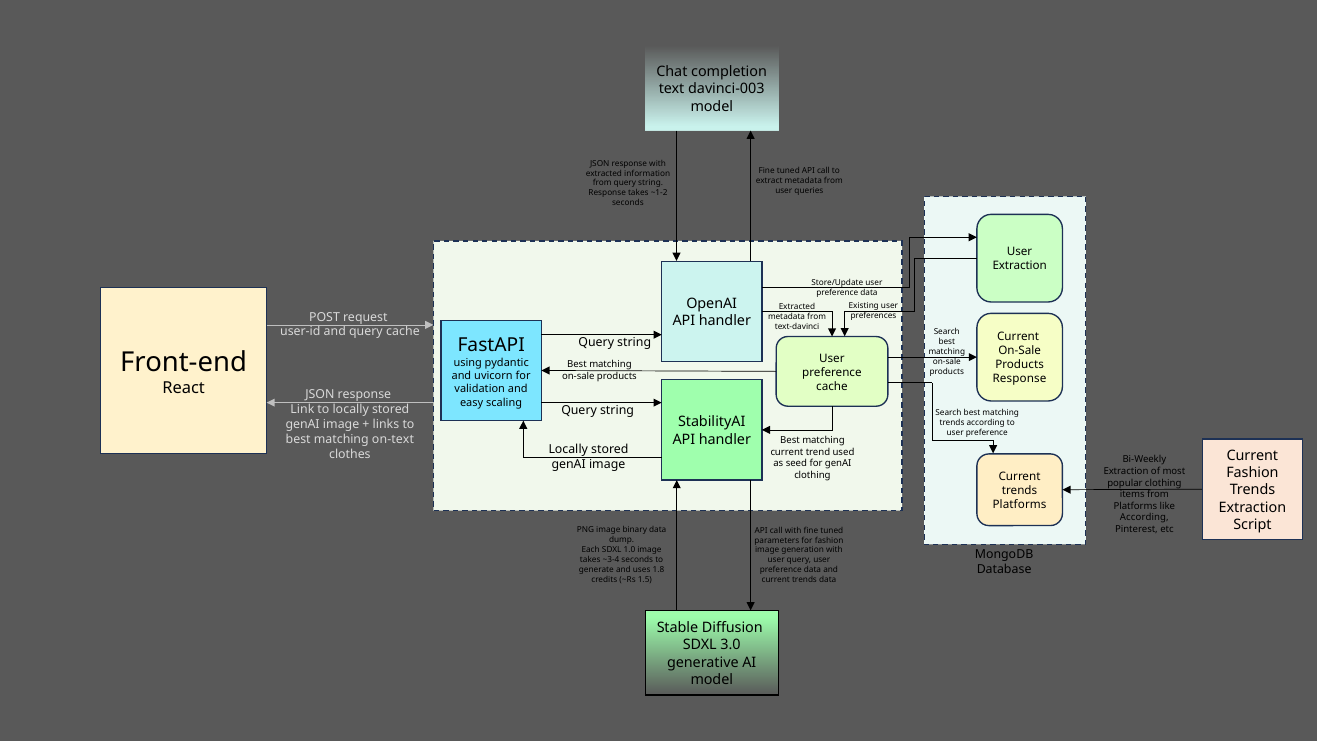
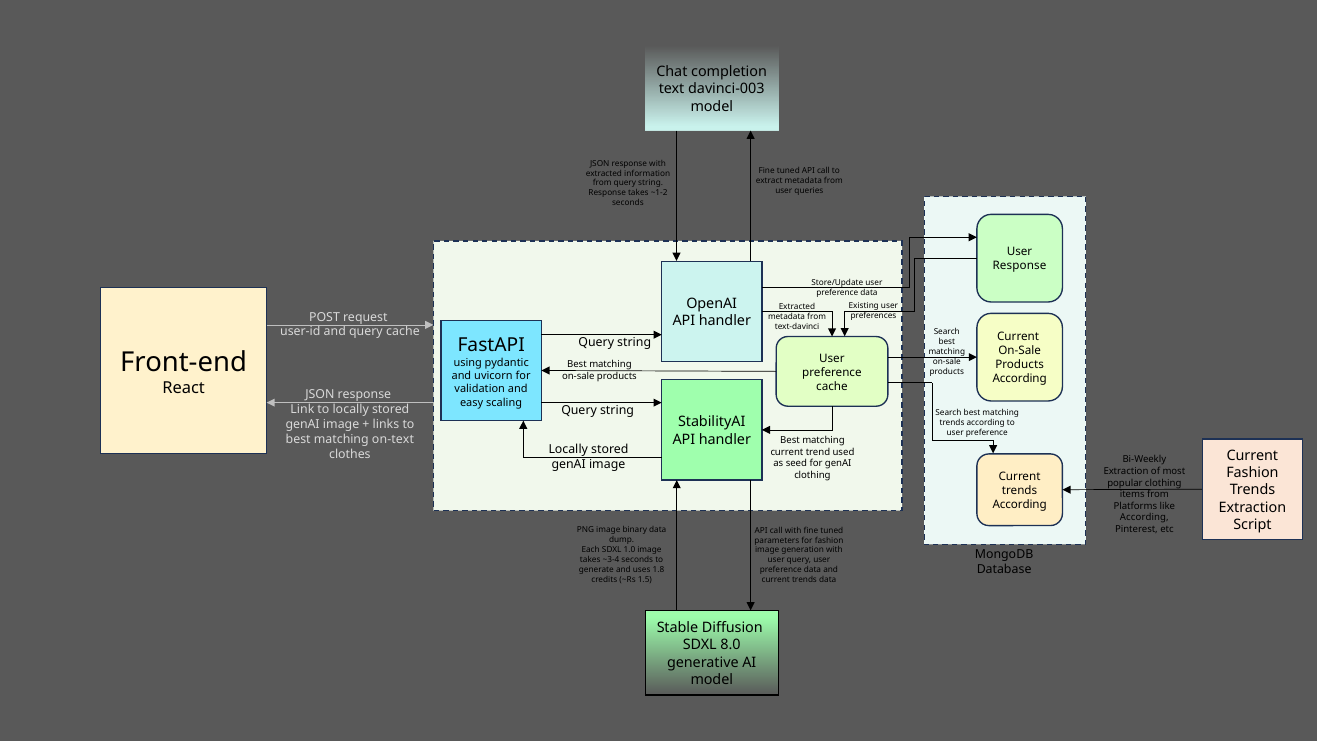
Extraction at (1020, 266): Extraction -> Response
Response at (1020, 379): Response -> According
Platforms at (1020, 504): Platforms -> According
3.0: 3.0 -> 8.0
